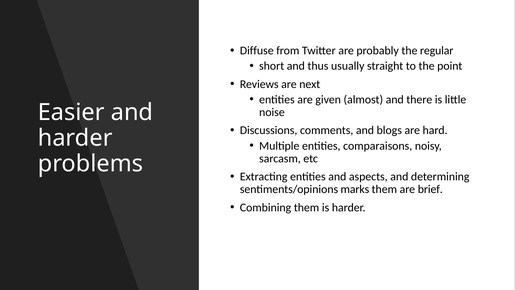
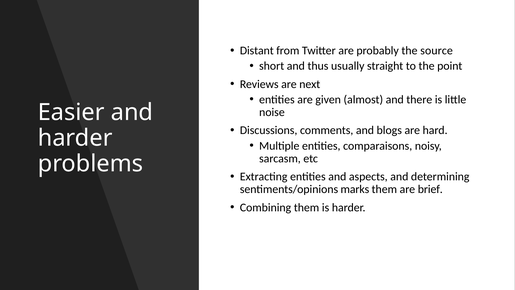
Diffuse: Diffuse -> Distant
regular: regular -> source
